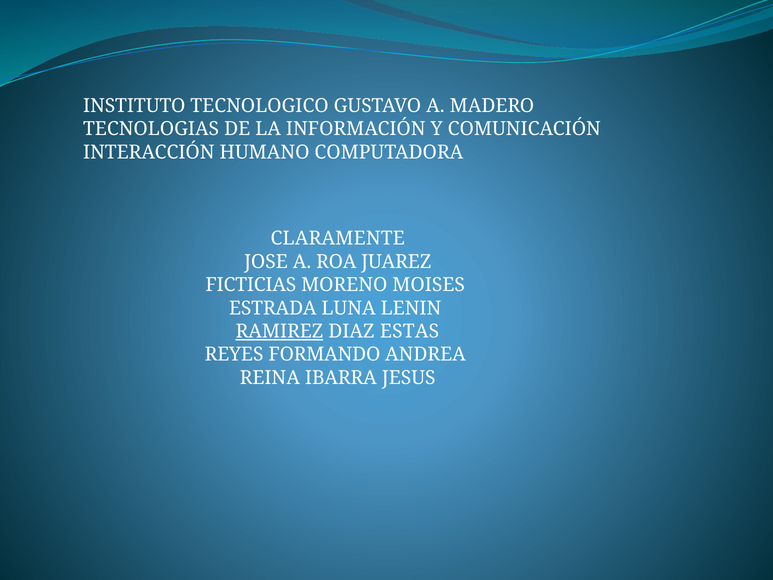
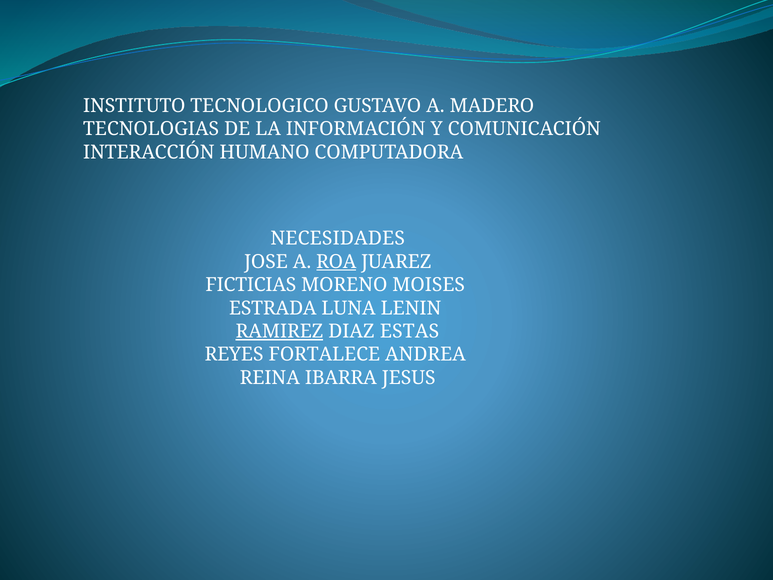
CLARAMENTE: CLARAMENTE -> NECESIDADES
ROA underline: none -> present
FORMANDO: FORMANDO -> FORTALECE
